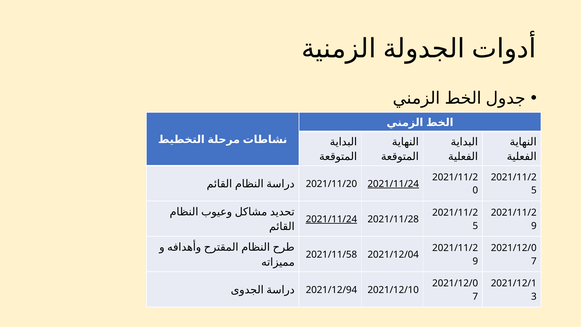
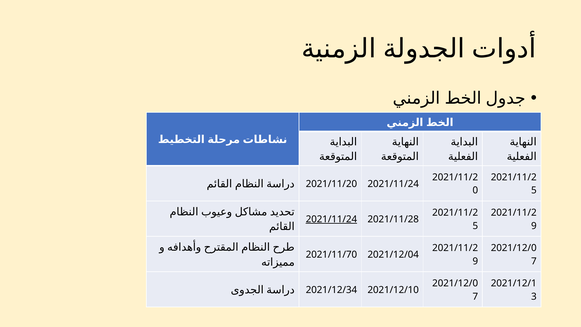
2021/11/24 at (393, 184) underline: present -> none
2021/11/58: 2021/11/58 -> 2021/11/70
2021/12/94: 2021/12/94 -> 2021/12/34
